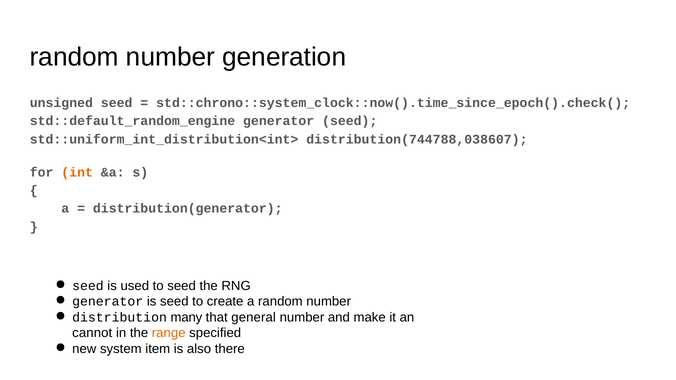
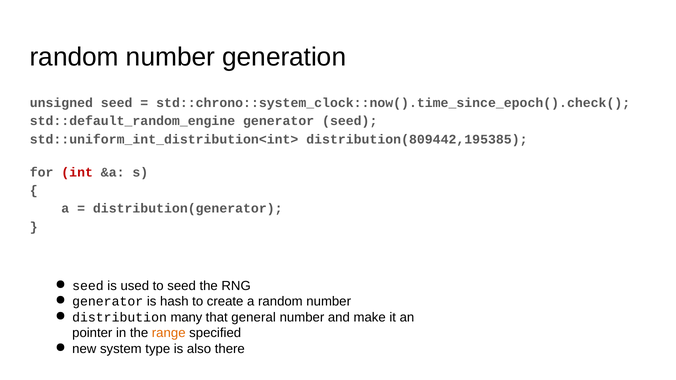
distribution(744788,038607: distribution(744788,038607 -> distribution(809442,195385
int colour: orange -> red
is seed: seed -> hash
cannot: cannot -> pointer
item: item -> type
